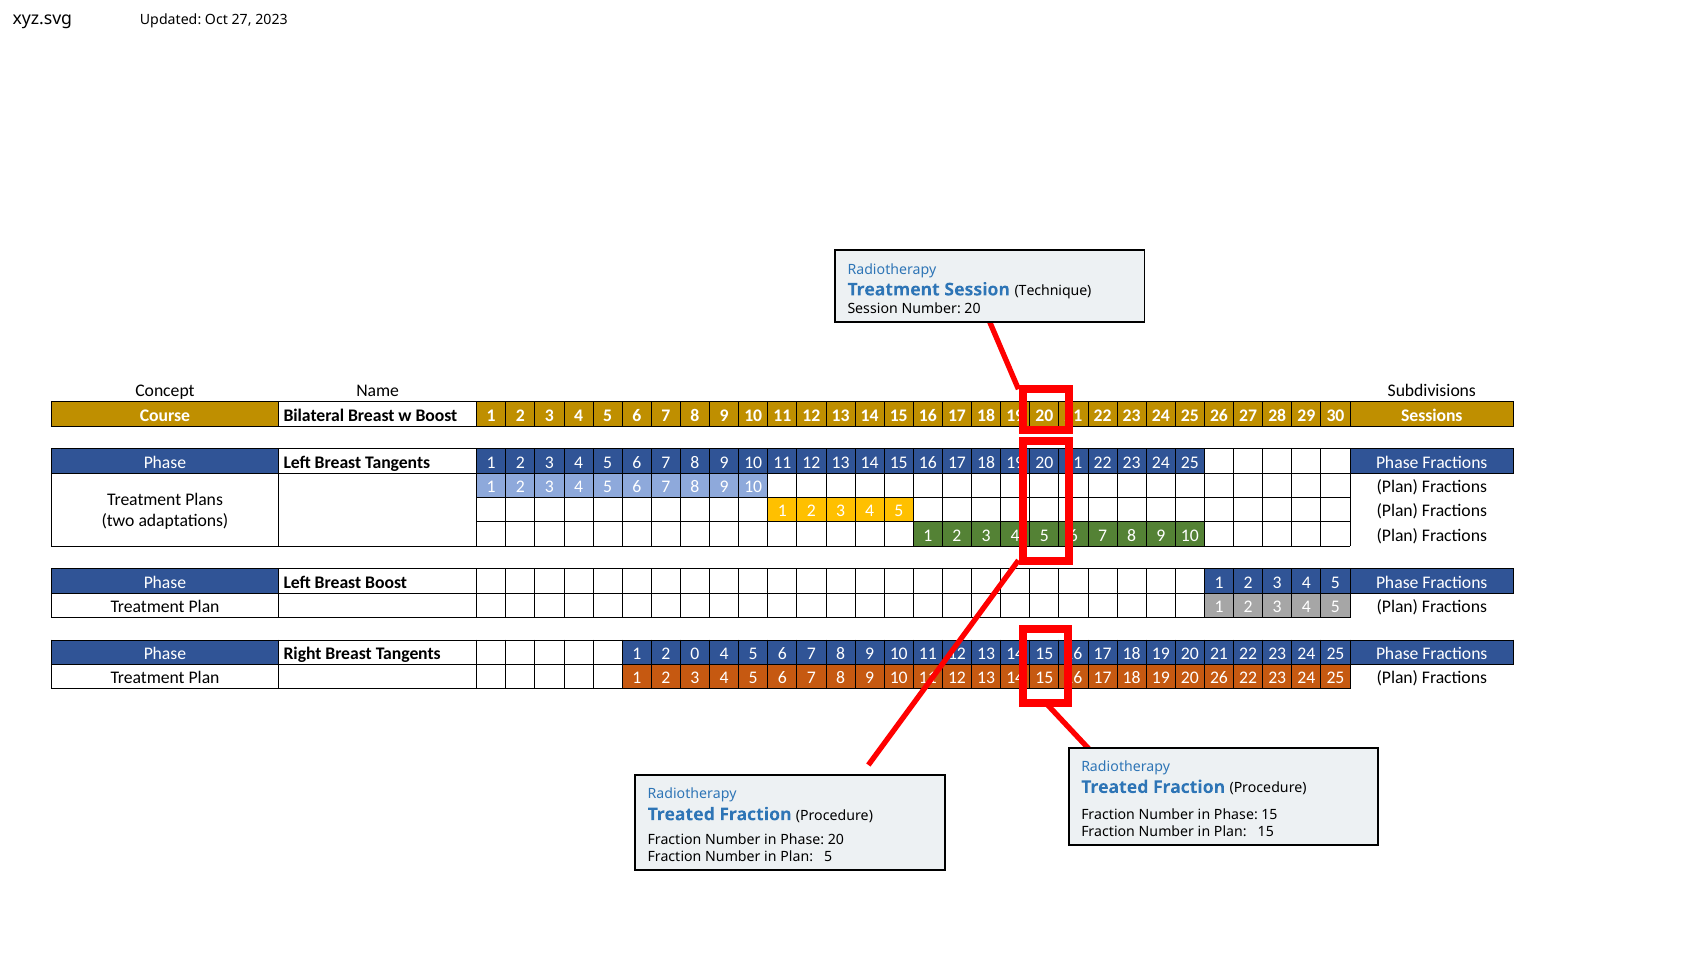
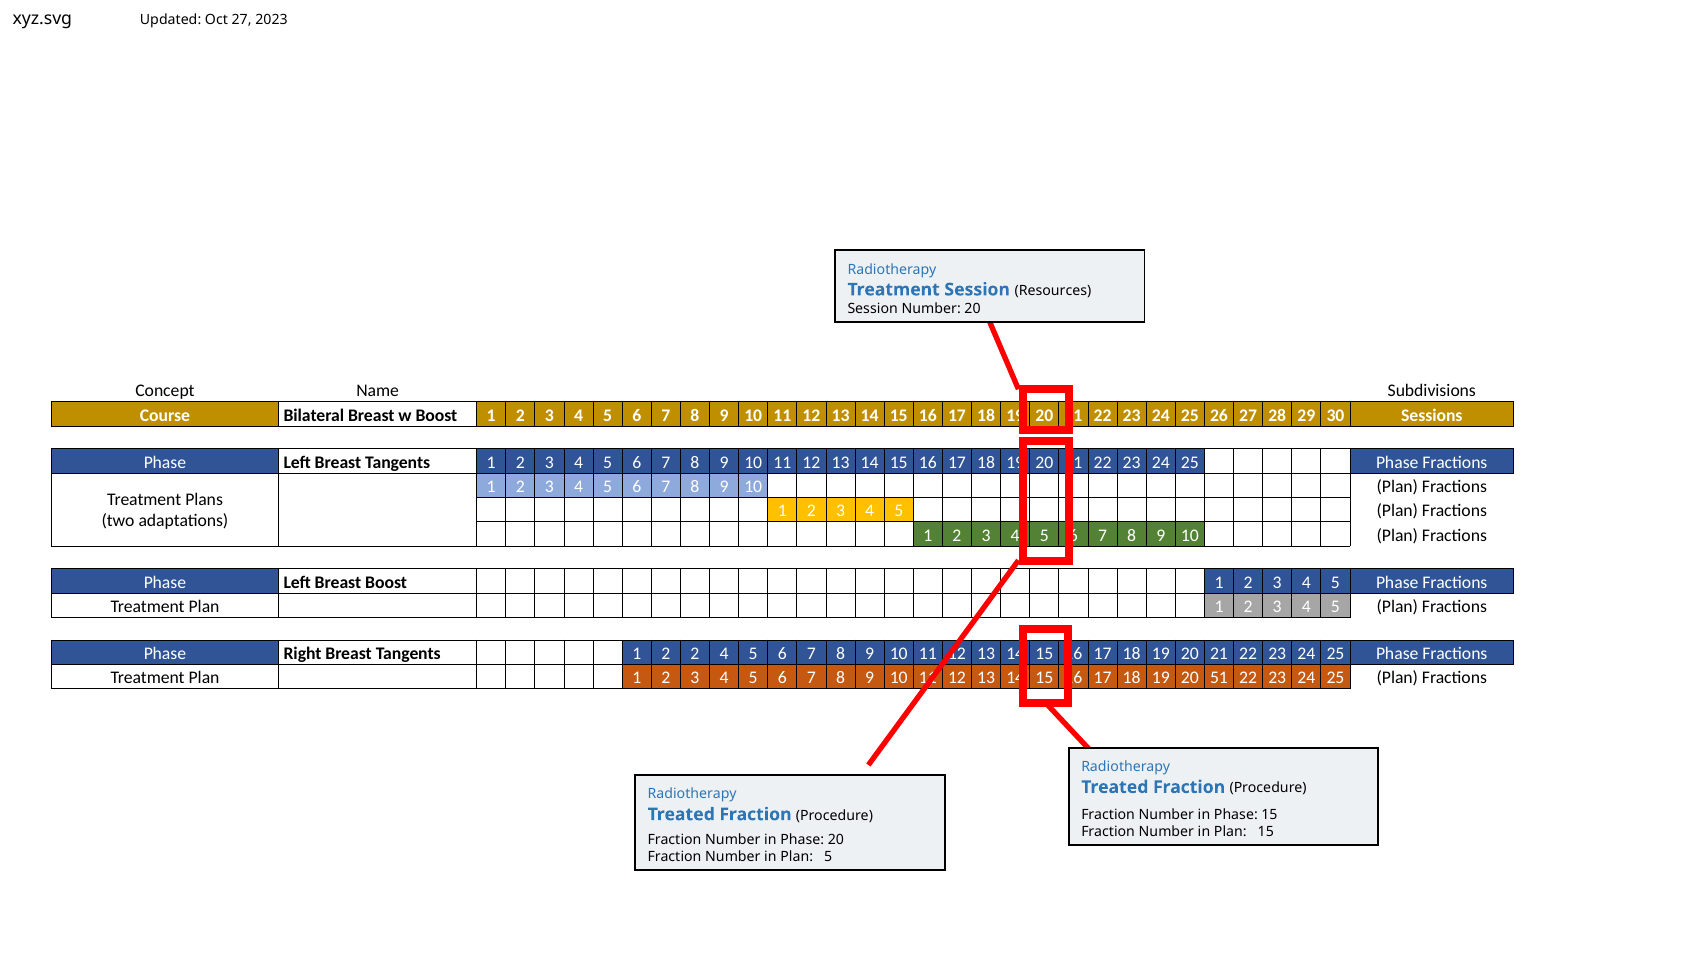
Technique: Technique -> Resources
2 0: 0 -> 2
20 26: 26 -> 51
